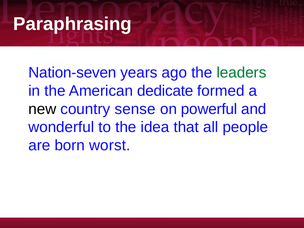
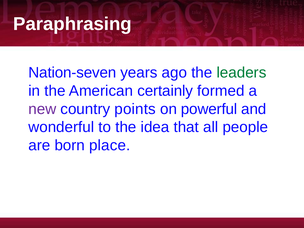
dedicate: dedicate -> certainly
new colour: black -> purple
sense: sense -> points
worst: worst -> place
